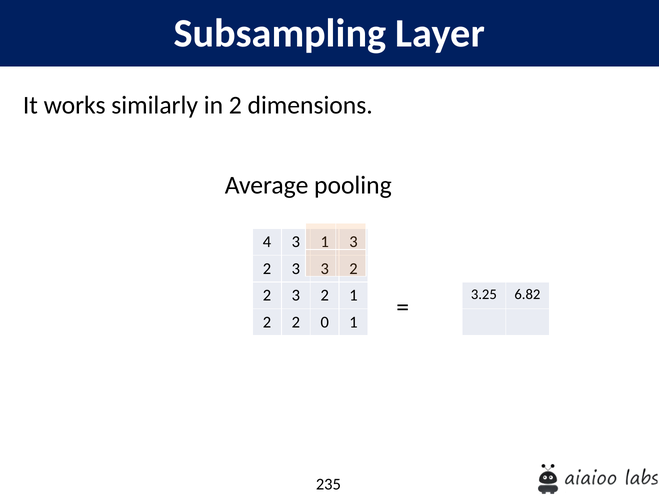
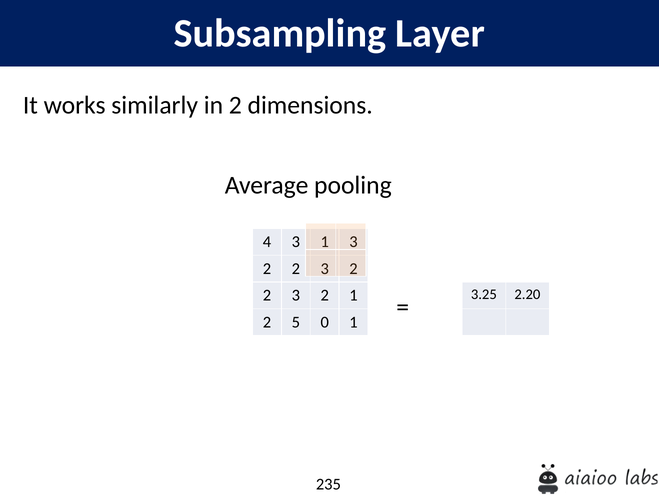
3 at (296, 268): 3 -> 2
6.82: 6.82 -> 2.20
2 at (296, 322): 2 -> 5
